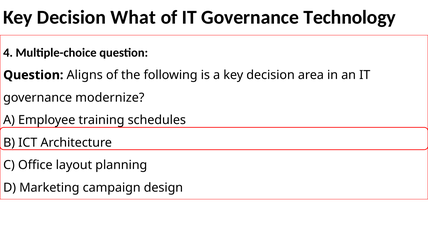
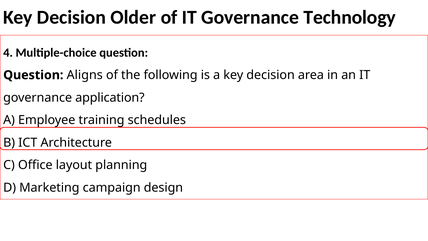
What: What -> Older
modernize: modernize -> application
